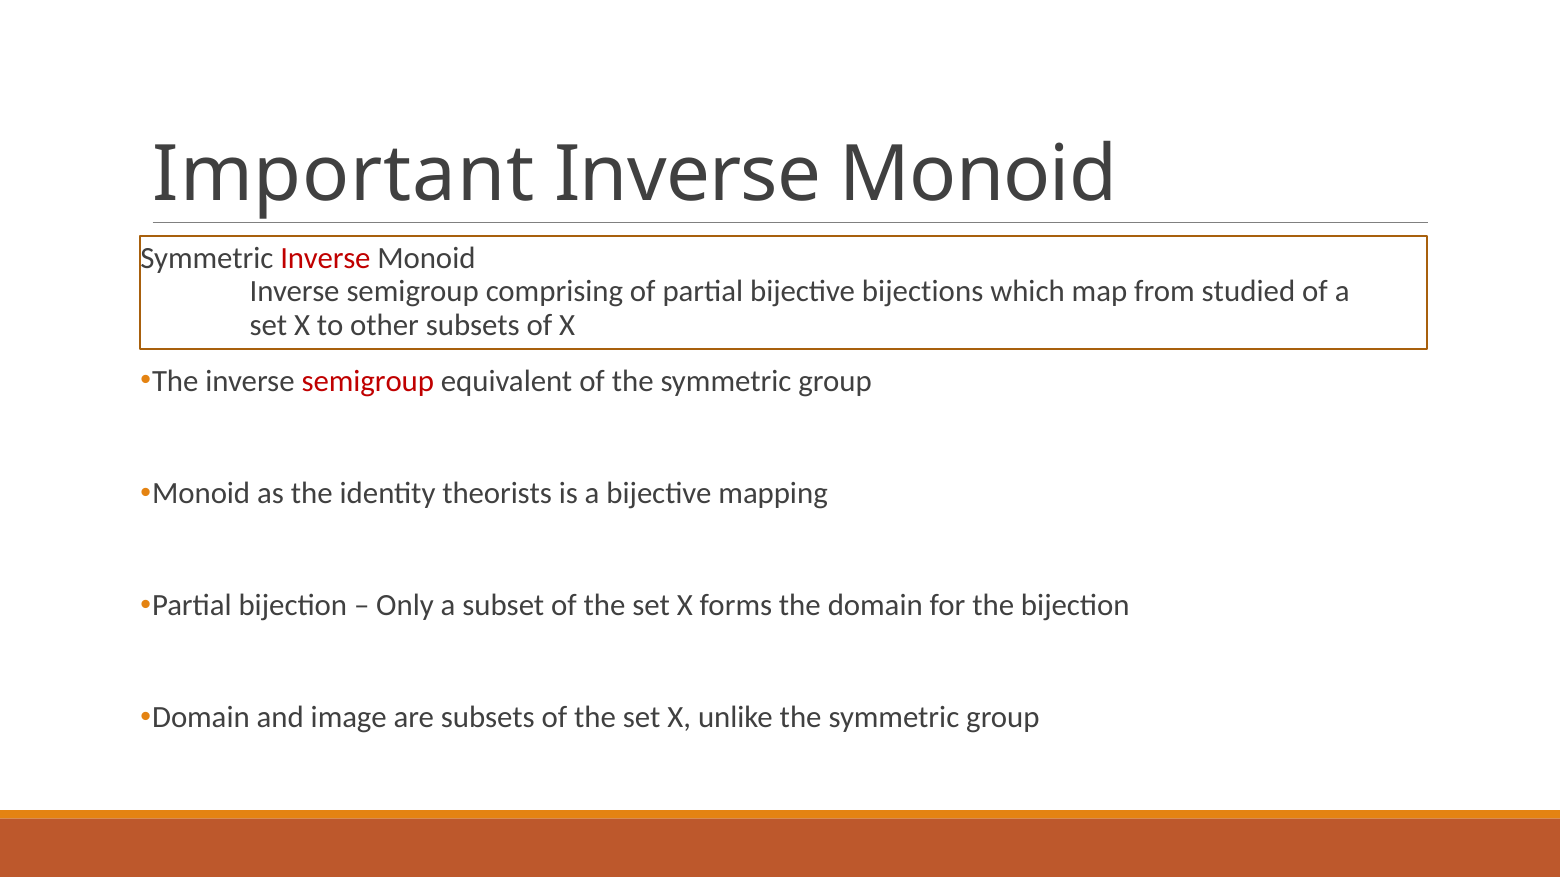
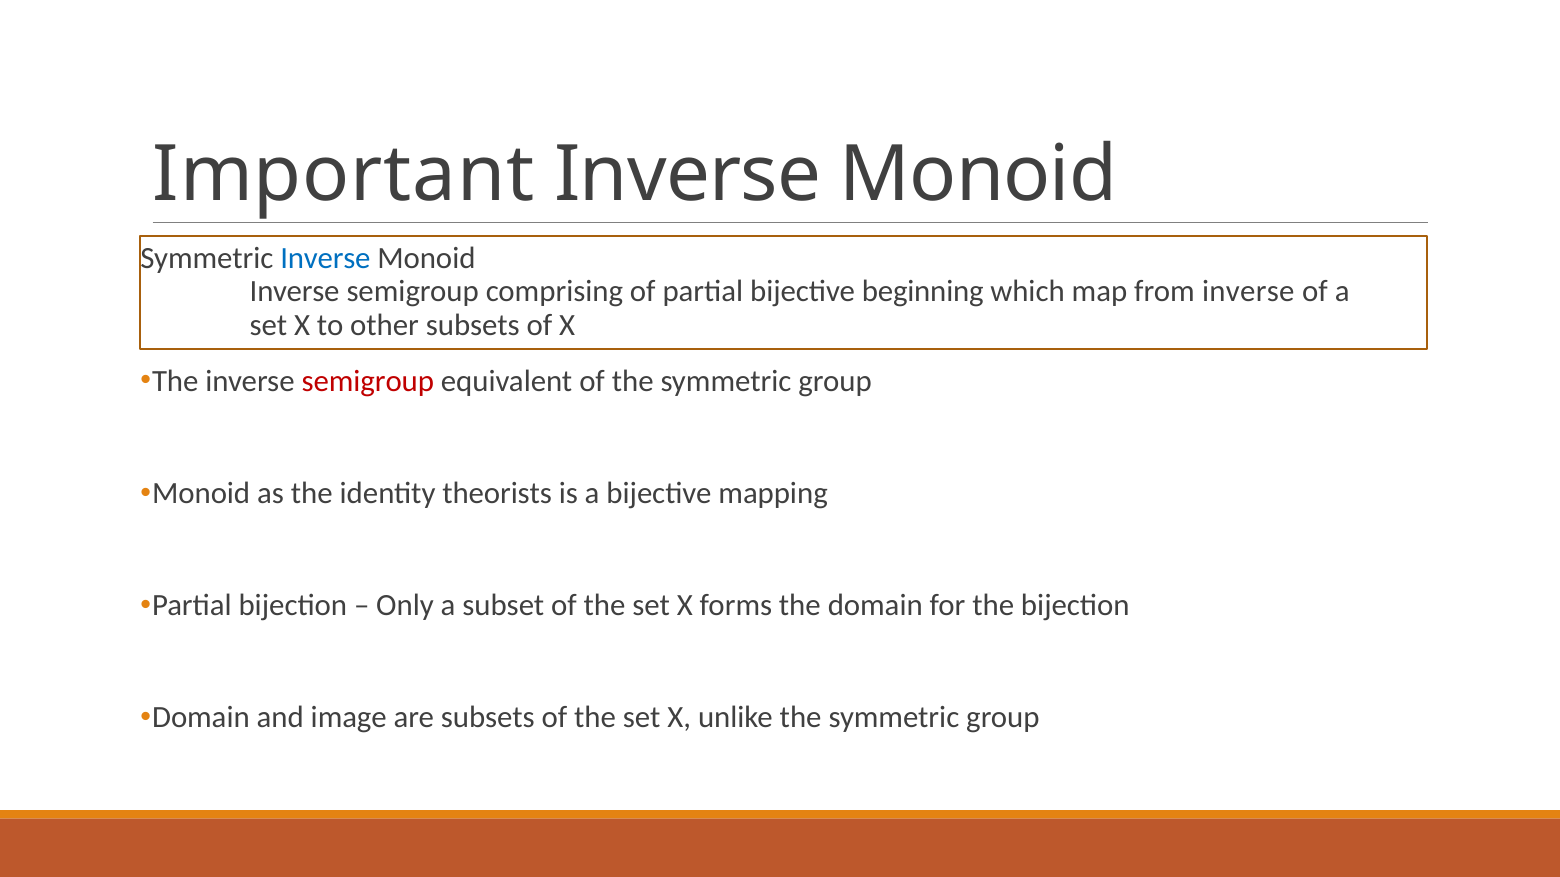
Inverse at (325, 258) colour: red -> blue
bijections: bijections -> beginning
from studied: studied -> inverse
